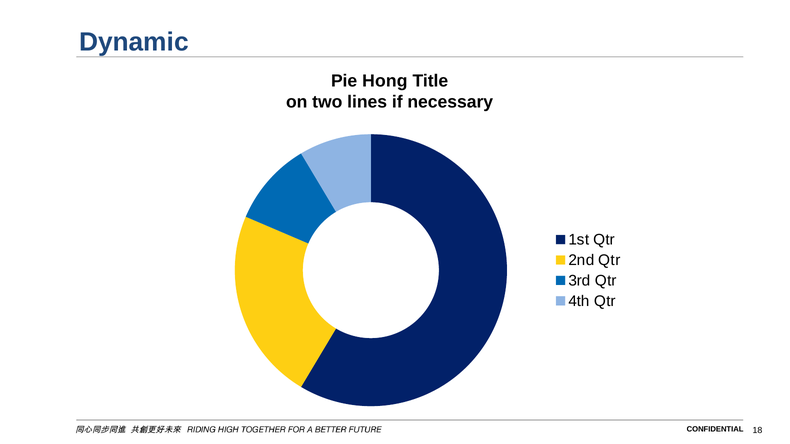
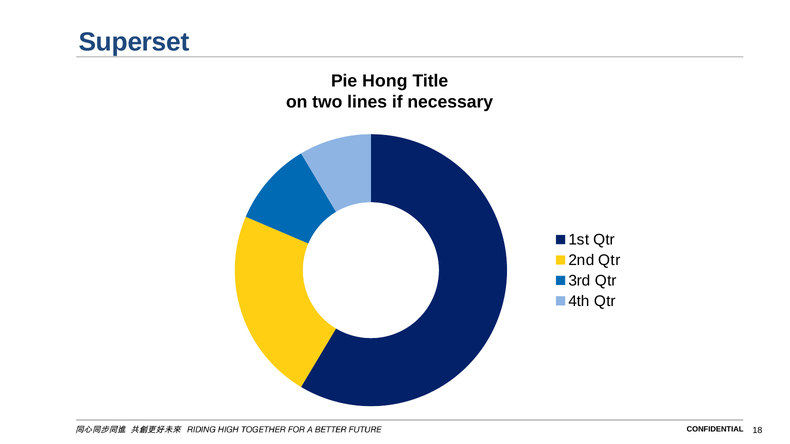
Dynamic: Dynamic -> Superset
